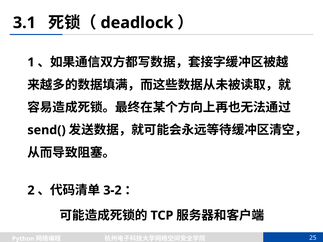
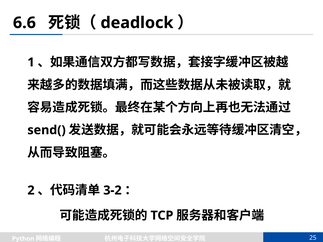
3.1: 3.1 -> 6.6
